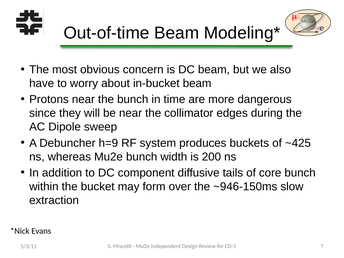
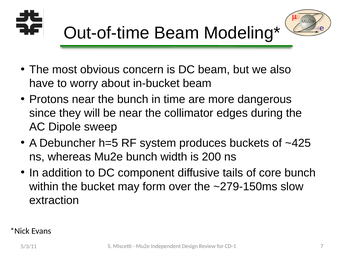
h=9: h=9 -> h=5
~946-150ms: ~946-150ms -> ~279-150ms
